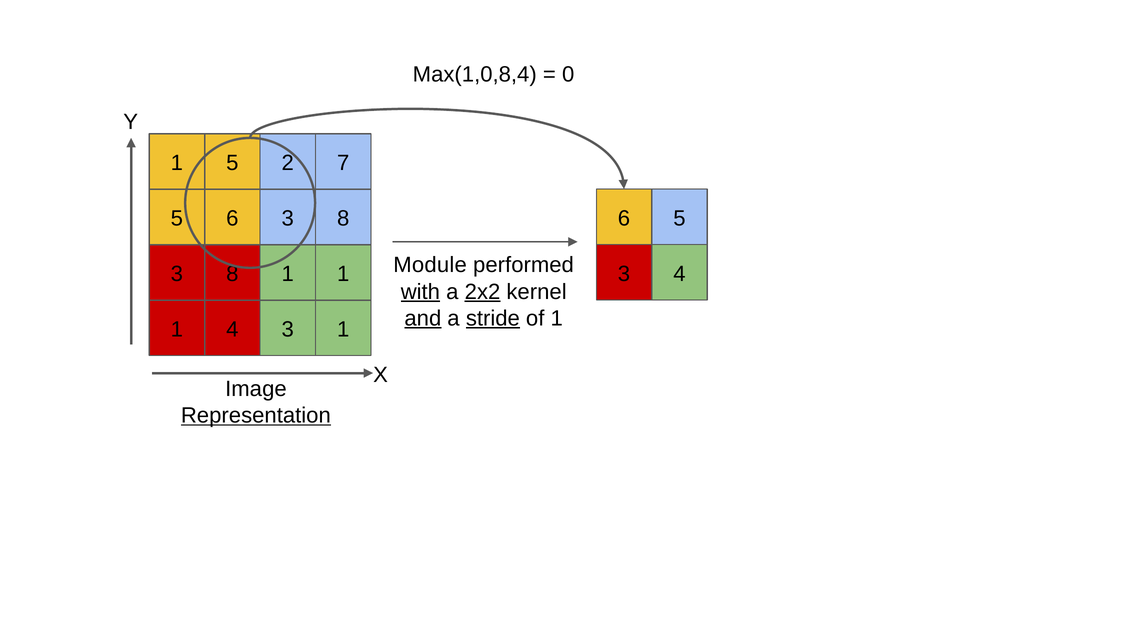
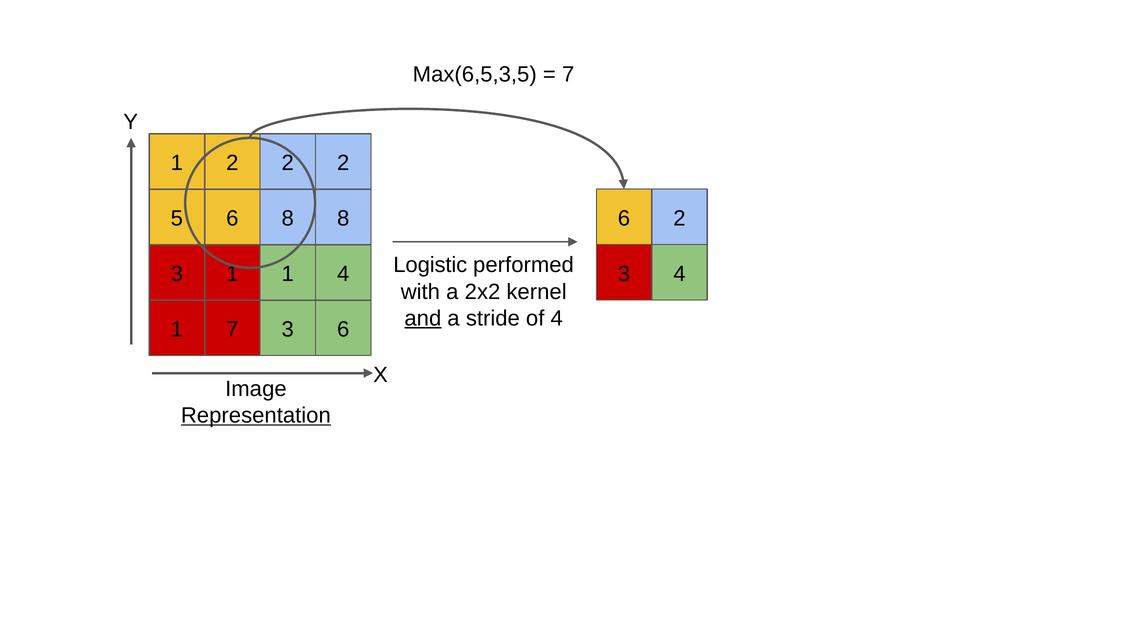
Max(1,0,8,4: Max(1,0,8,4 -> Max(6,5,3,5
0 at (568, 74): 0 -> 7
1 5: 5 -> 2
7 at (343, 163): 7 -> 2
6 5: 5 -> 2
6 3: 3 -> 8
Module: Module -> Logistic
8 at (232, 274): 8 -> 1
1 at (343, 274): 1 -> 4
with underline: present -> none
2x2 underline: present -> none
stride underline: present -> none
of 1: 1 -> 4
1 4: 4 -> 7
3 1: 1 -> 6
